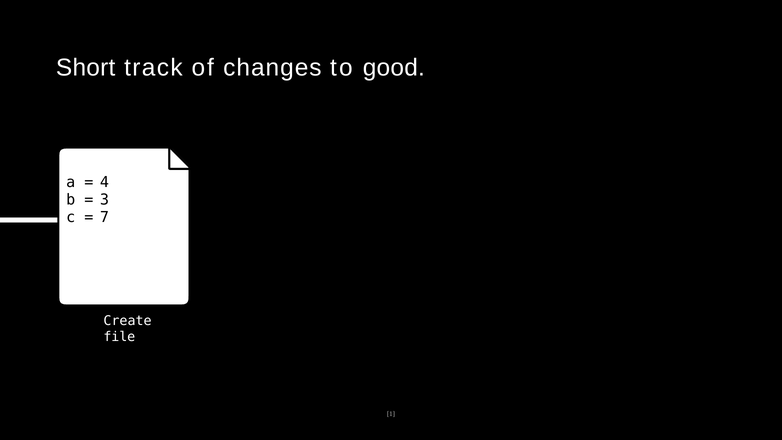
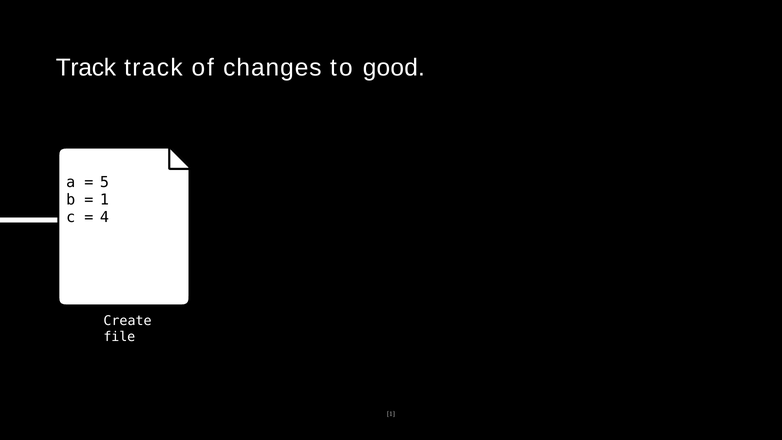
Short at (86, 68): Short -> Track
4: 4 -> 5
3 at (105, 200): 3 -> 1
7: 7 -> 4
